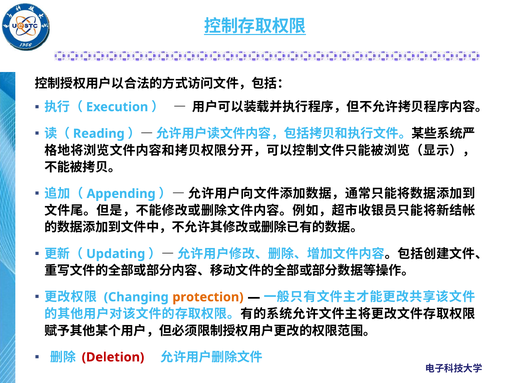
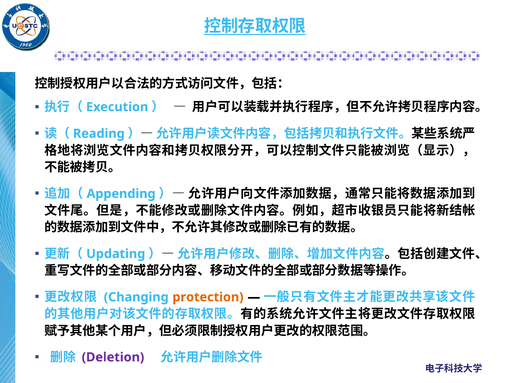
Deletion colour: red -> purple
